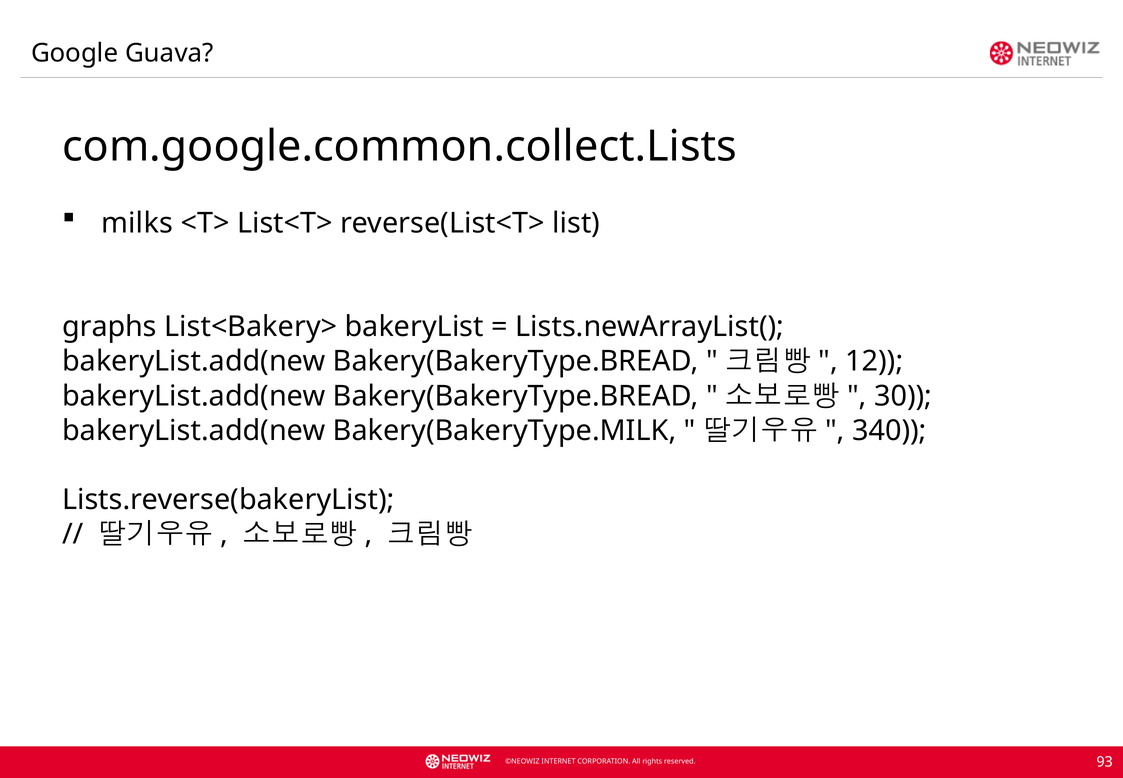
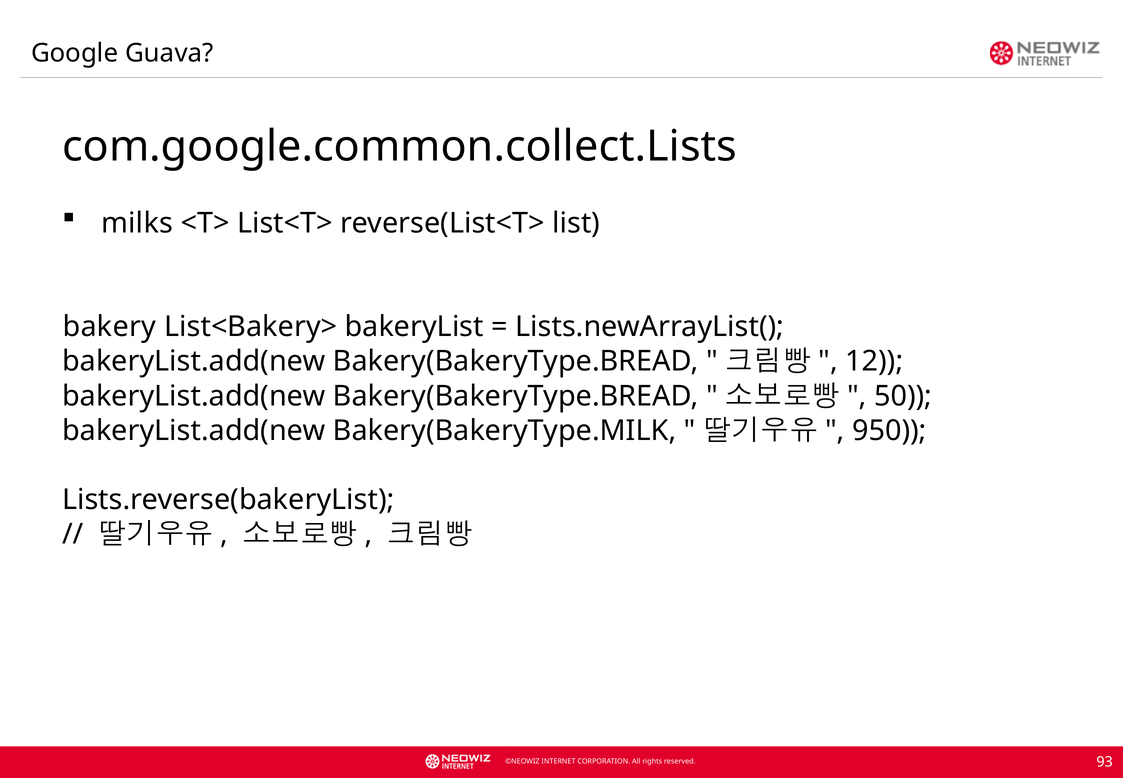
graphs: graphs -> bakery
30: 30 -> 50
340: 340 -> 950
